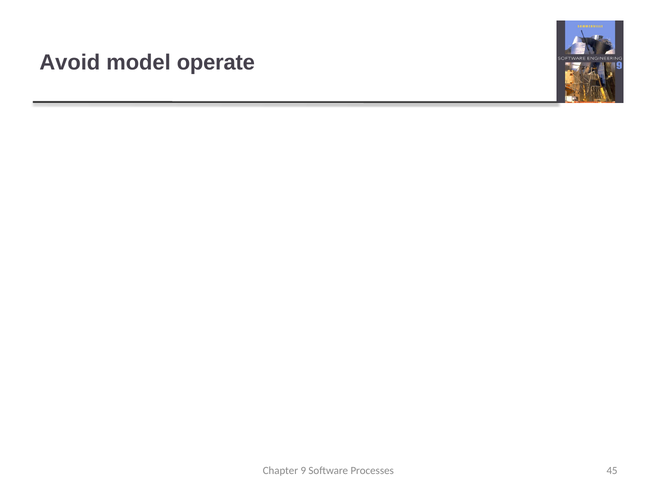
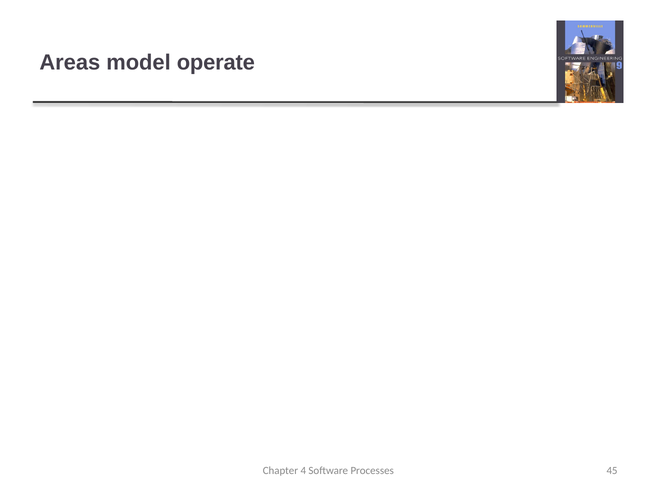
Avoid: Avoid -> Areas
9: 9 -> 4
